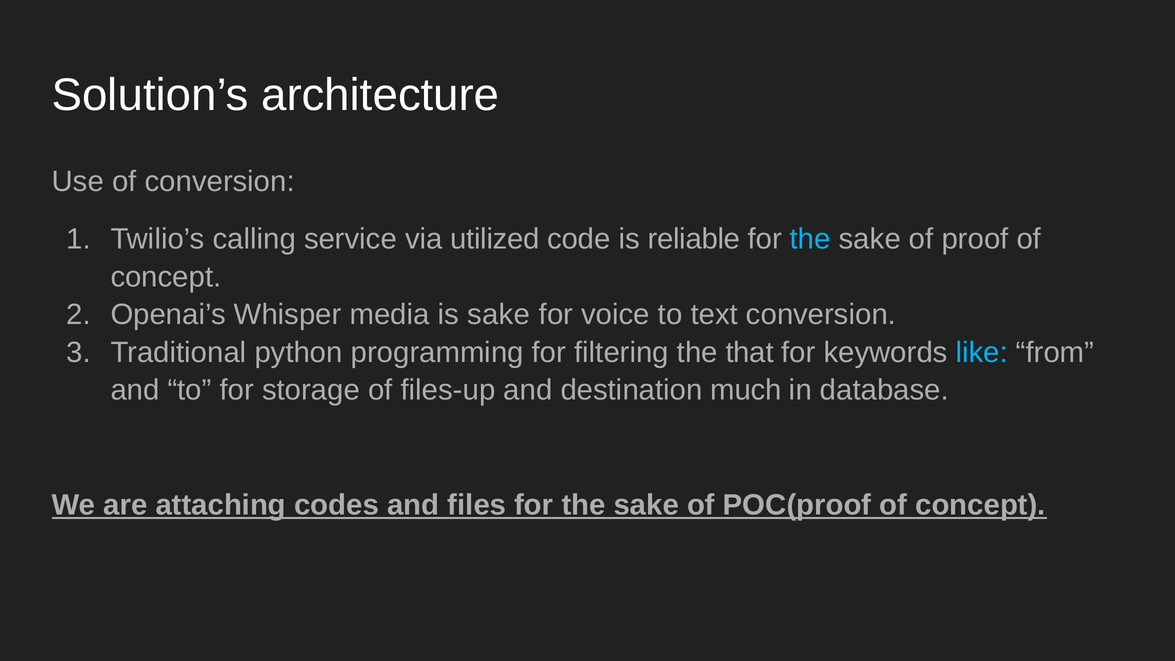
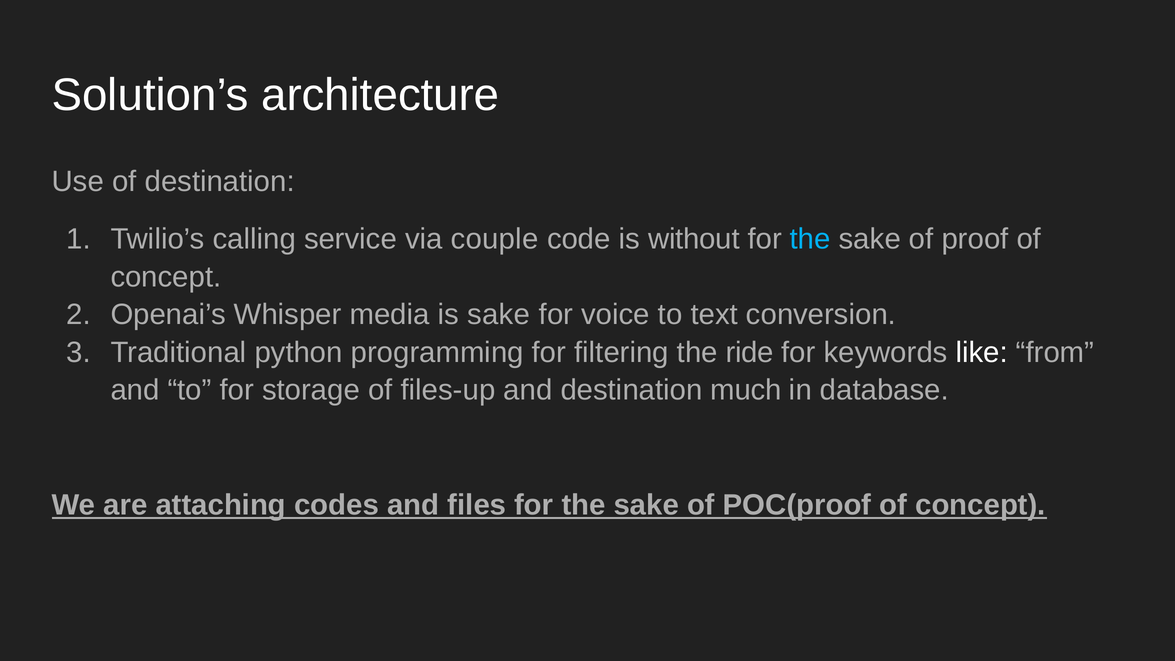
of conversion: conversion -> destination
utilized: utilized -> couple
reliable: reliable -> without
that: that -> ride
like colour: light blue -> white
